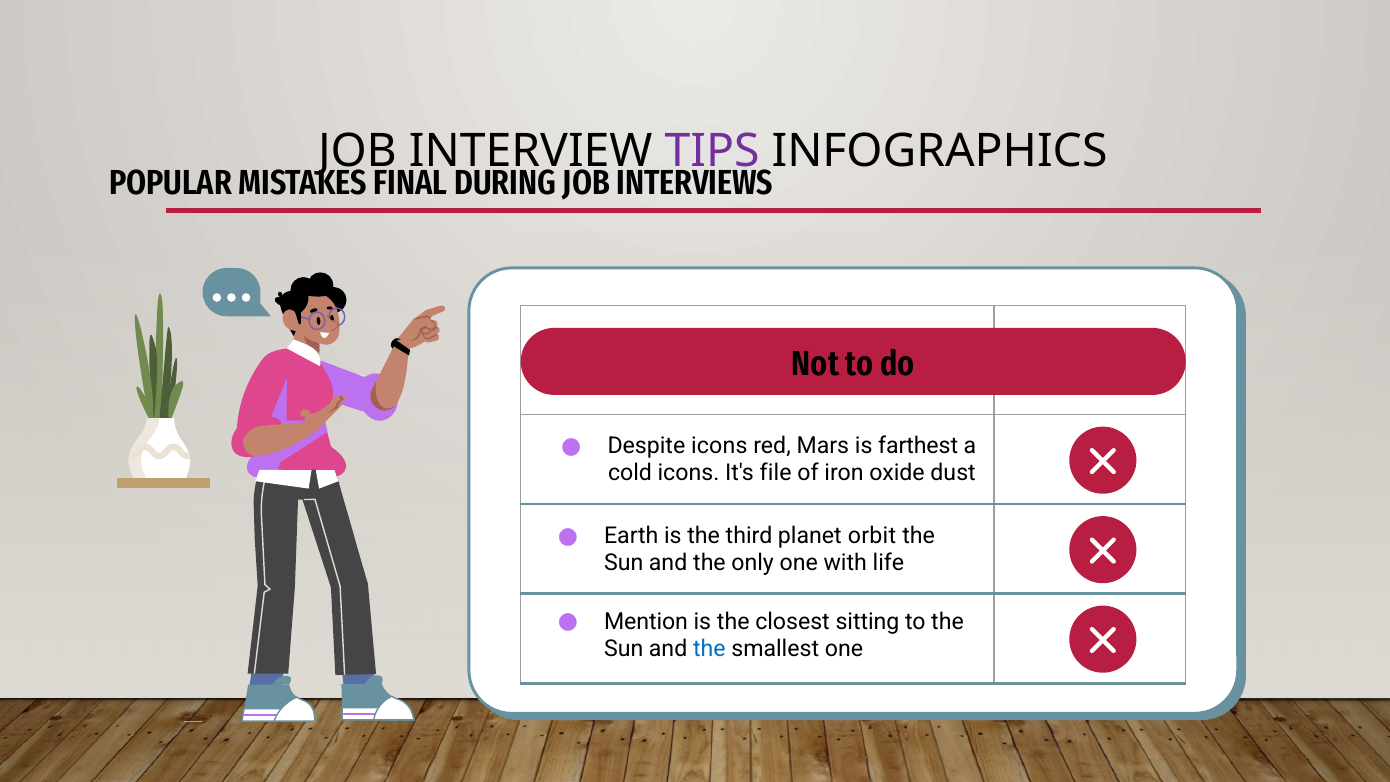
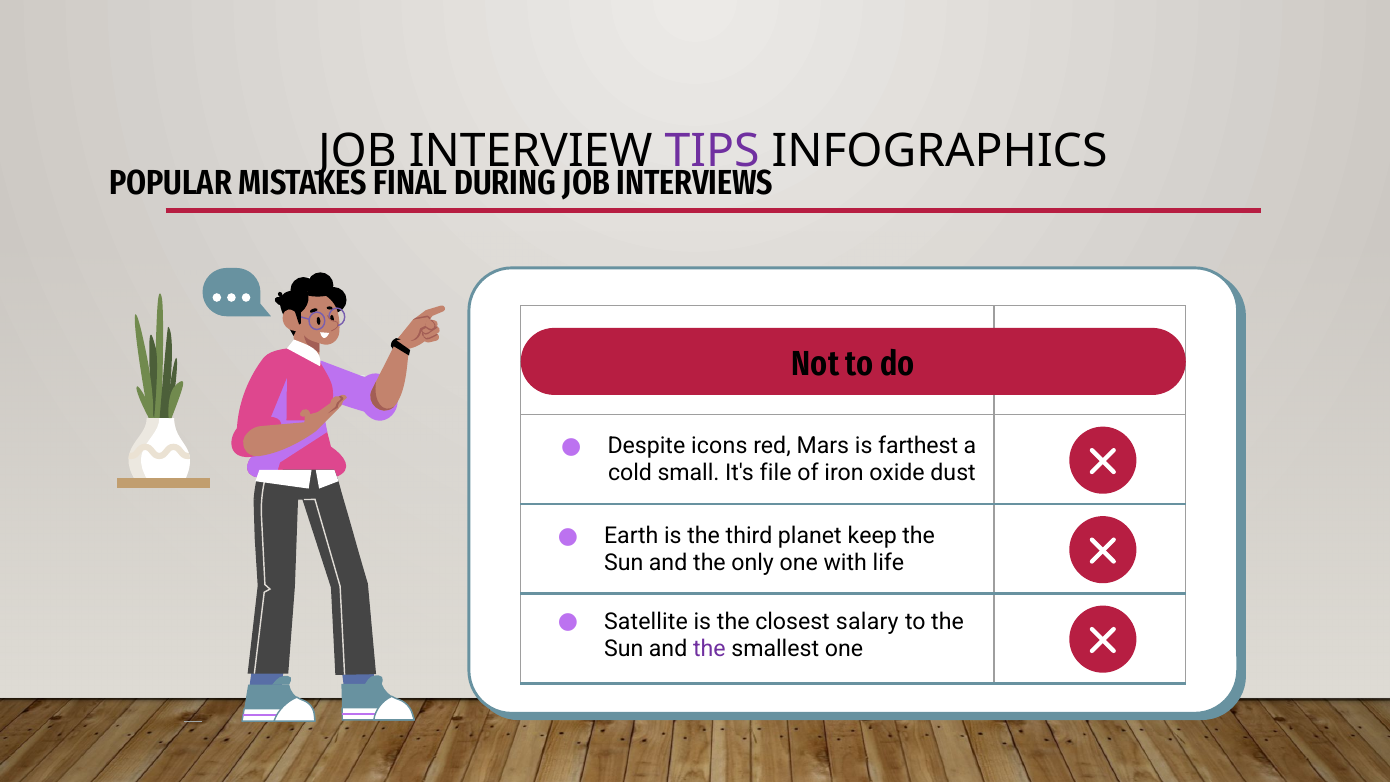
cold icons: icons -> small
orbit: orbit -> keep
Mention: Mention -> Satellite
sitting: sitting -> salary
the at (709, 649) colour: blue -> purple
